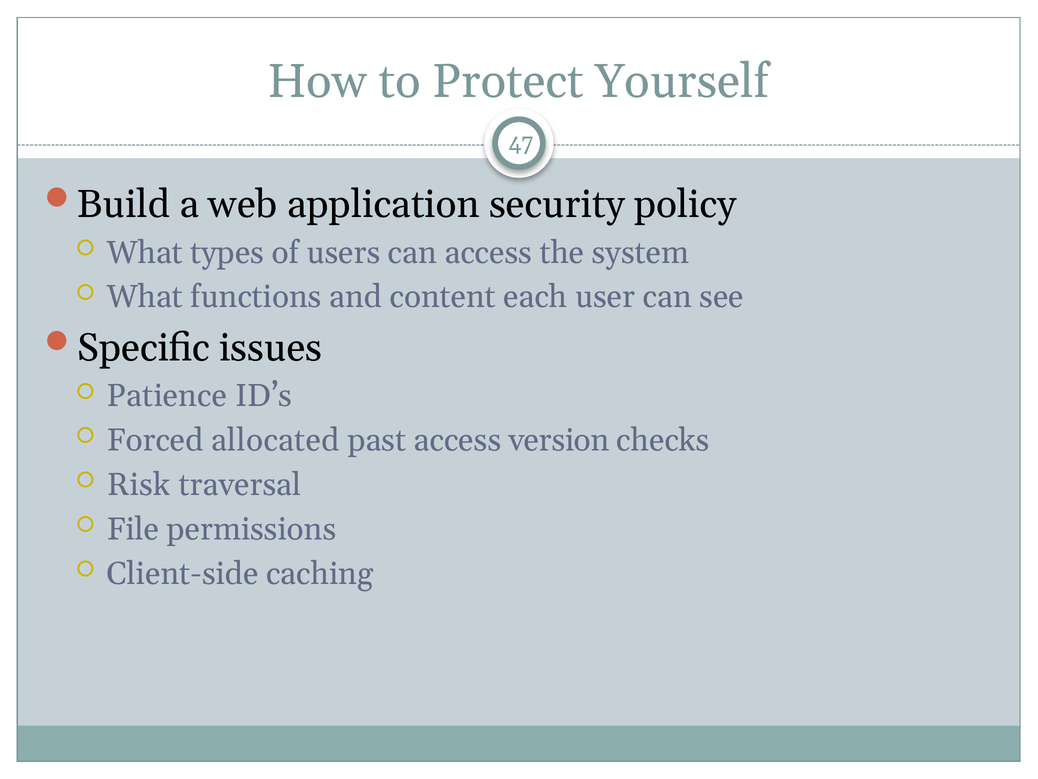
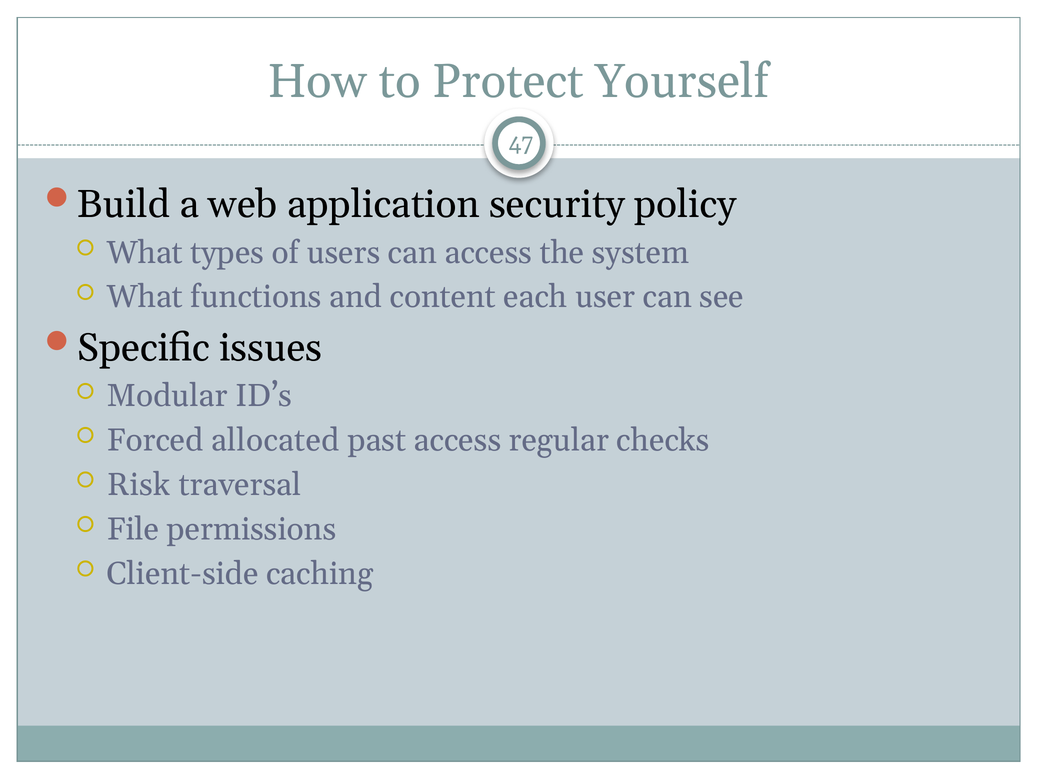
Patience: Patience -> Modular
version: version -> regular
